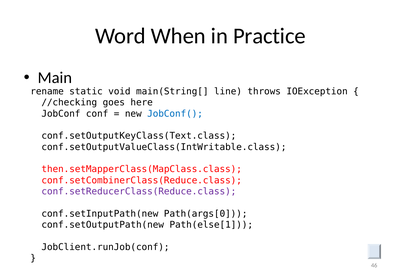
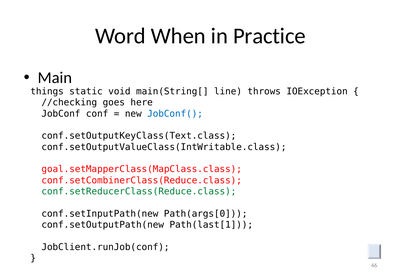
rename: rename -> things
then.setMapperClass(MapClass.class: then.setMapperClass(MapClass.class -> goal.setMapperClass(MapClass.class
conf.setReducerClass(Reduce.class colour: purple -> green
Path(else[1: Path(else[1 -> Path(last[1
